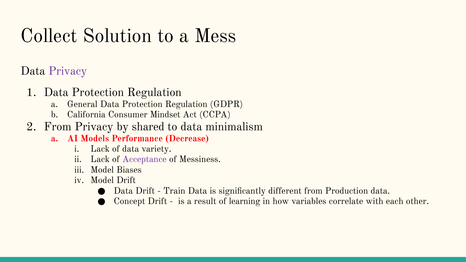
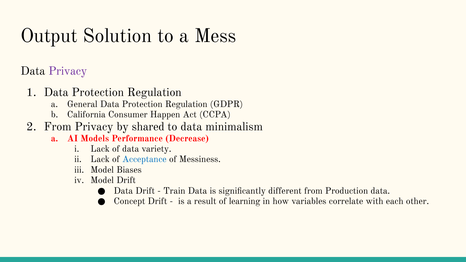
Collect: Collect -> Output
Mindset: Mindset -> Happen
Acceptance colour: purple -> blue
